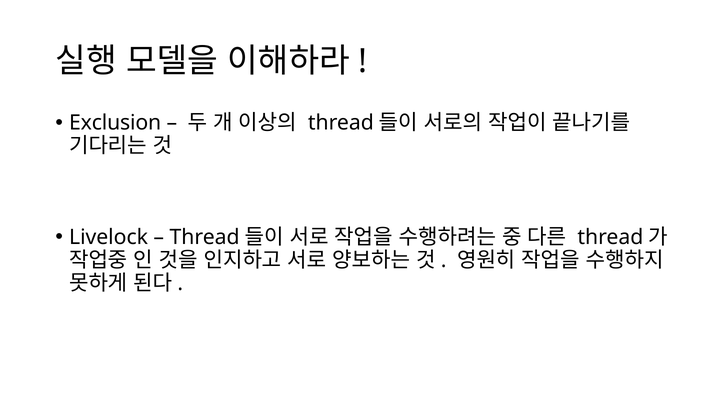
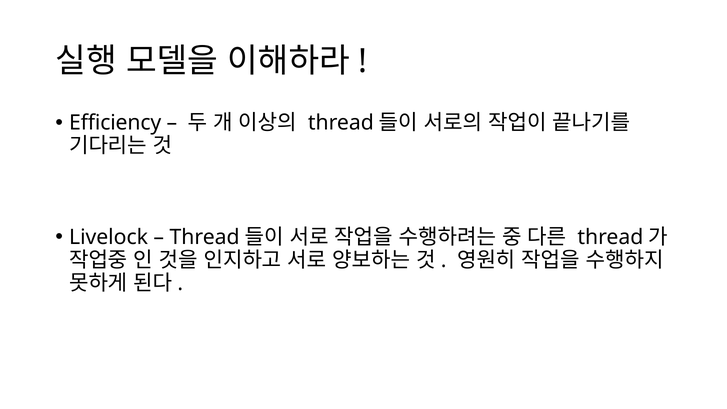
Exclusion: Exclusion -> Efficiency
